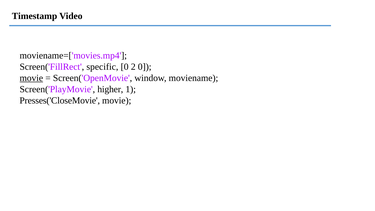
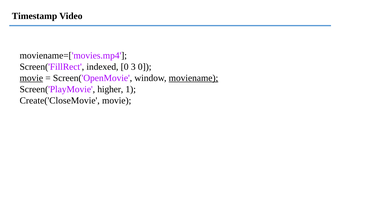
specific: specific -> indexed
2: 2 -> 3
moviename underline: none -> present
Presses('CloseMovie: Presses('CloseMovie -> Create('CloseMovie
